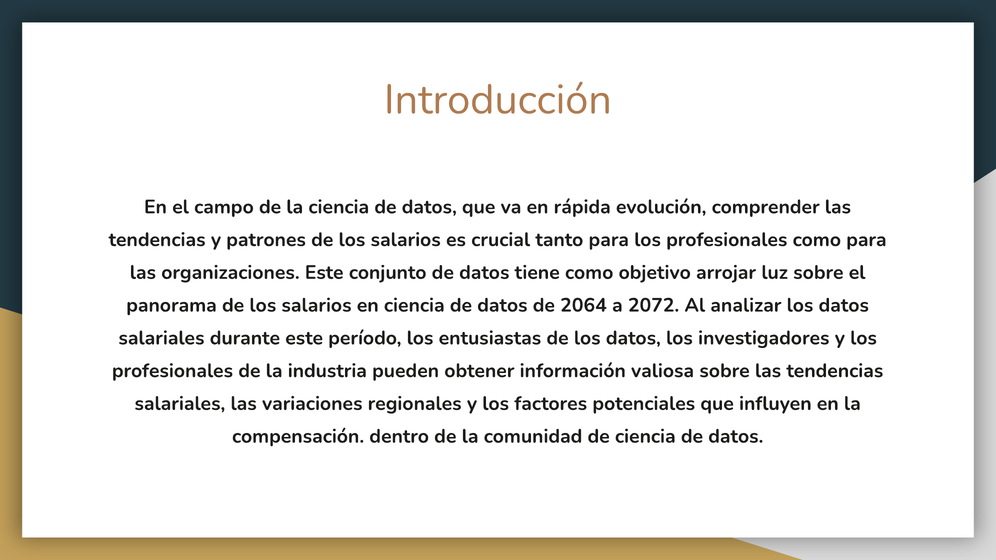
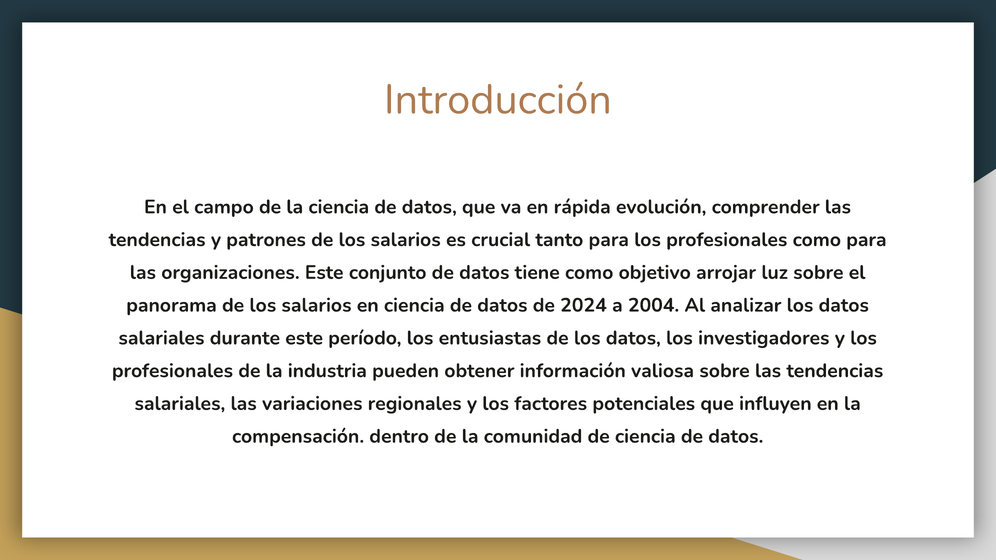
2064: 2064 -> 2024
2072: 2072 -> 2004
